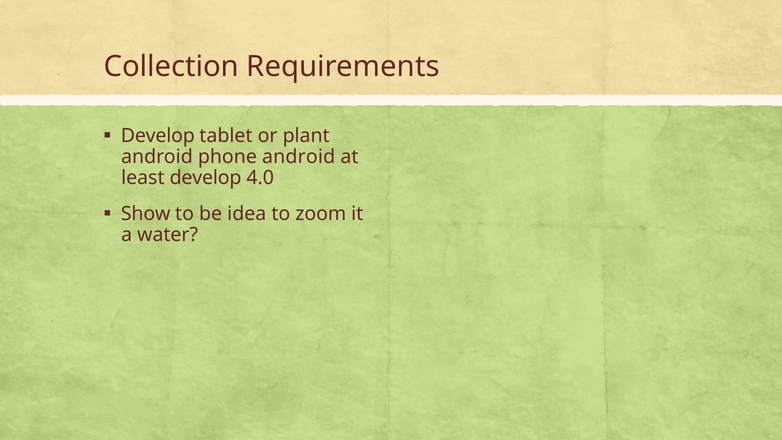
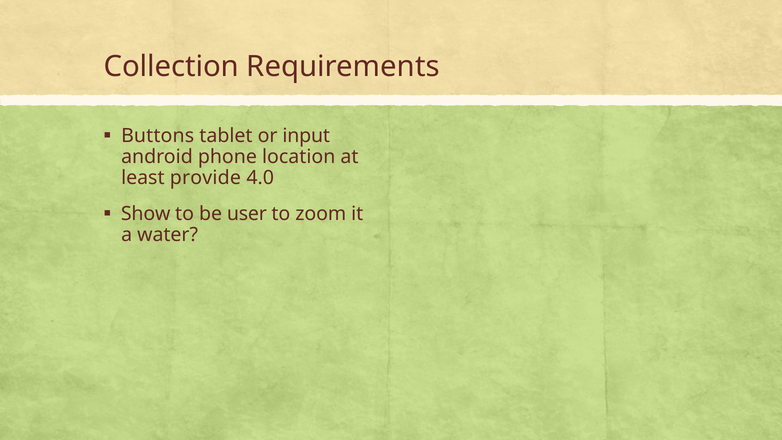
Develop at (158, 136): Develop -> Buttons
plant: plant -> input
phone android: android -> location
least develop: develop -> provide
idea: idea -> user
